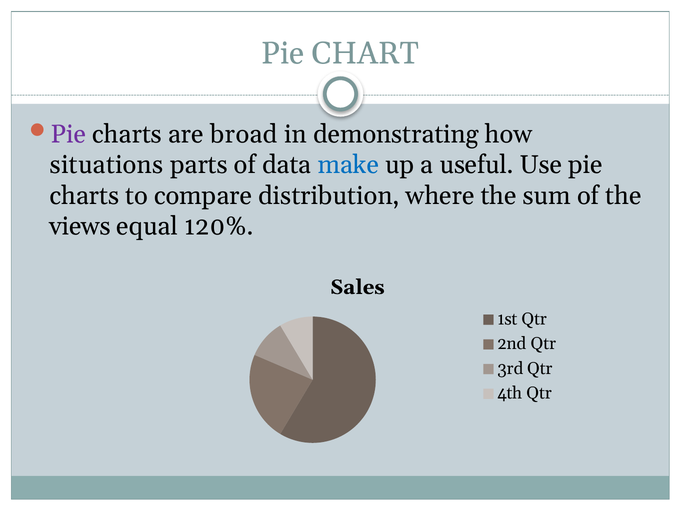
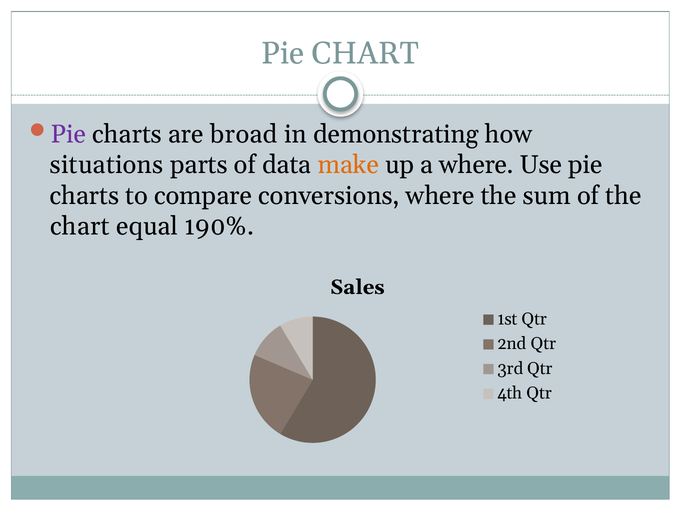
make colour: blue -> orange
a useful: useful -> where
distribution: distribution -> conversions
views at (80, 226): views -> chart
120%: 120% -> 190%
